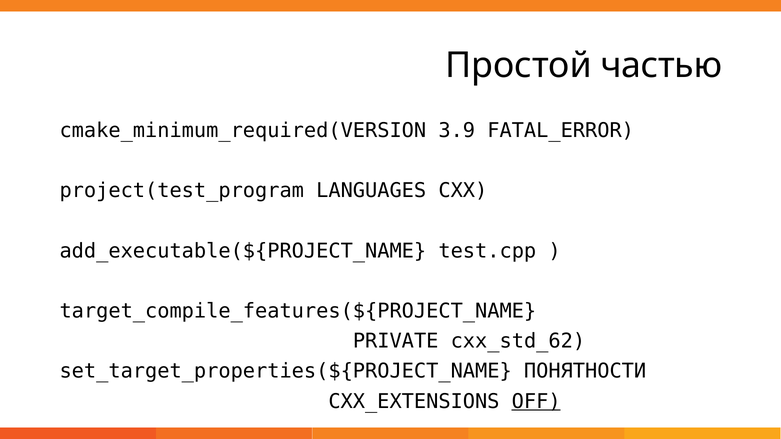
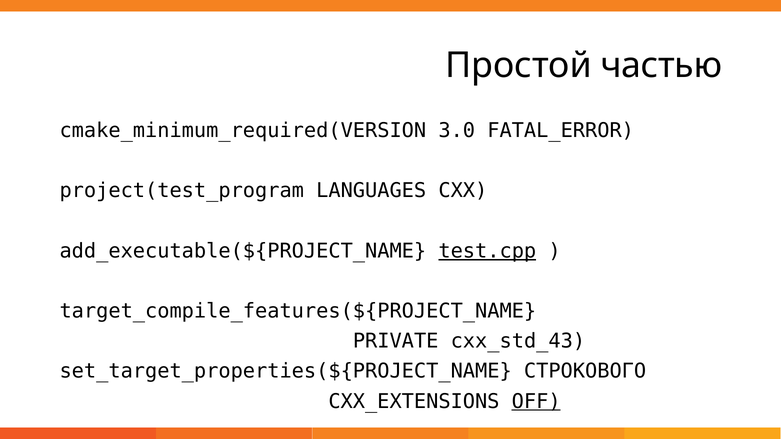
3.9: 3.9 -> 3.0
test.cpp underline: none -> present
cxx_std_62: cxx_std_62 -> cxx_std_43
ПОНЯТНОСТИ: ПОНЯТНОСТИ -> СТРОКОВОГО
